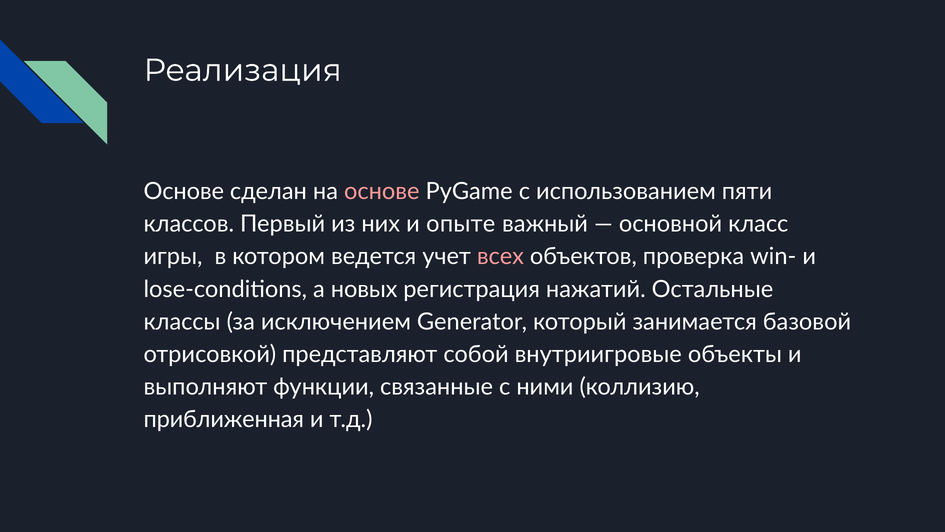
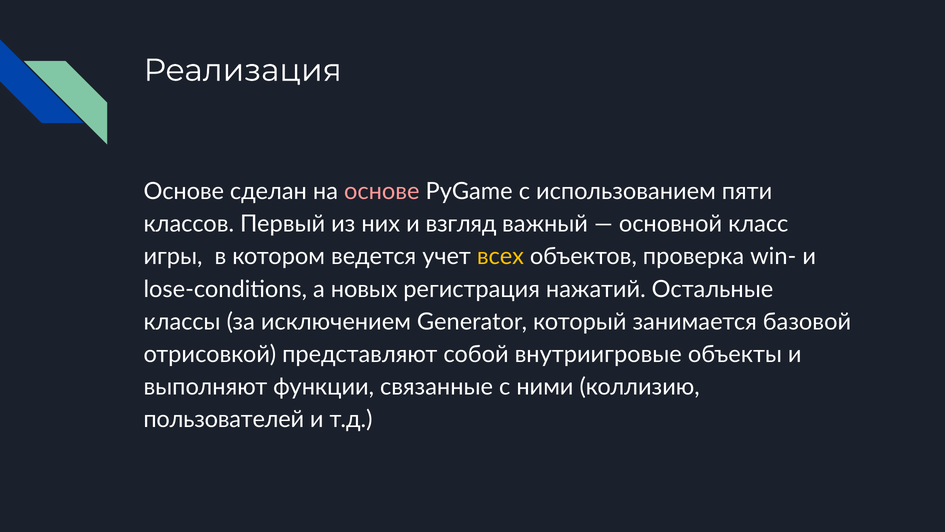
опыте: опыте -> взгляд
всех colour: pink -> yellow
приближенная: приближенная -> пользователей
